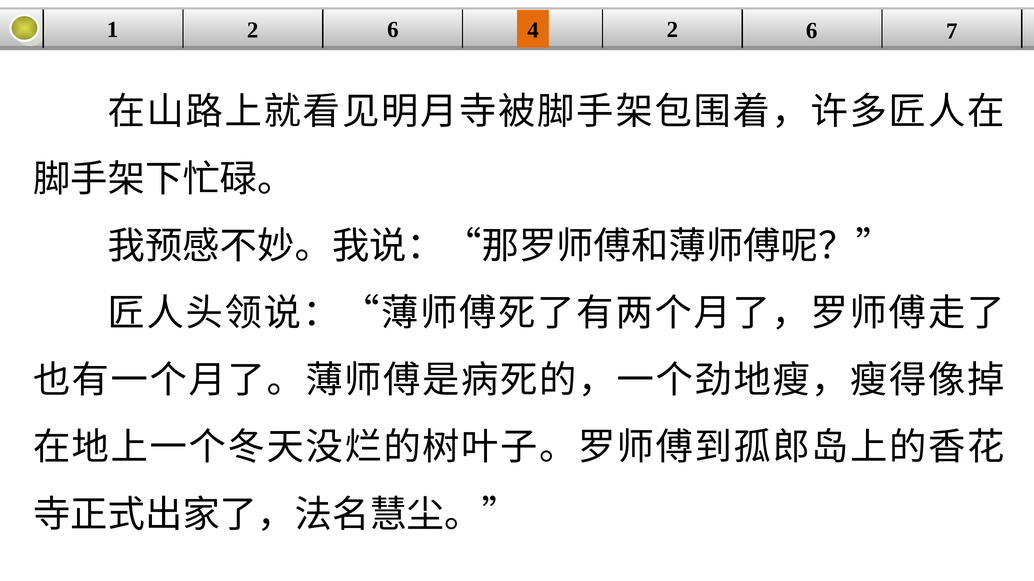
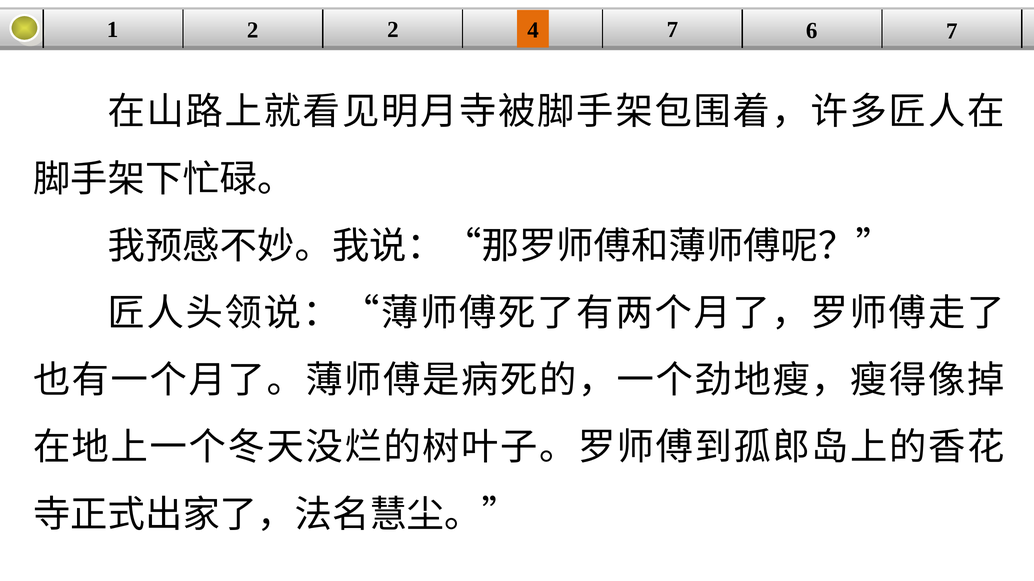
6 at (393, 30): 6 -> 2
4 2: 2 -> 7
